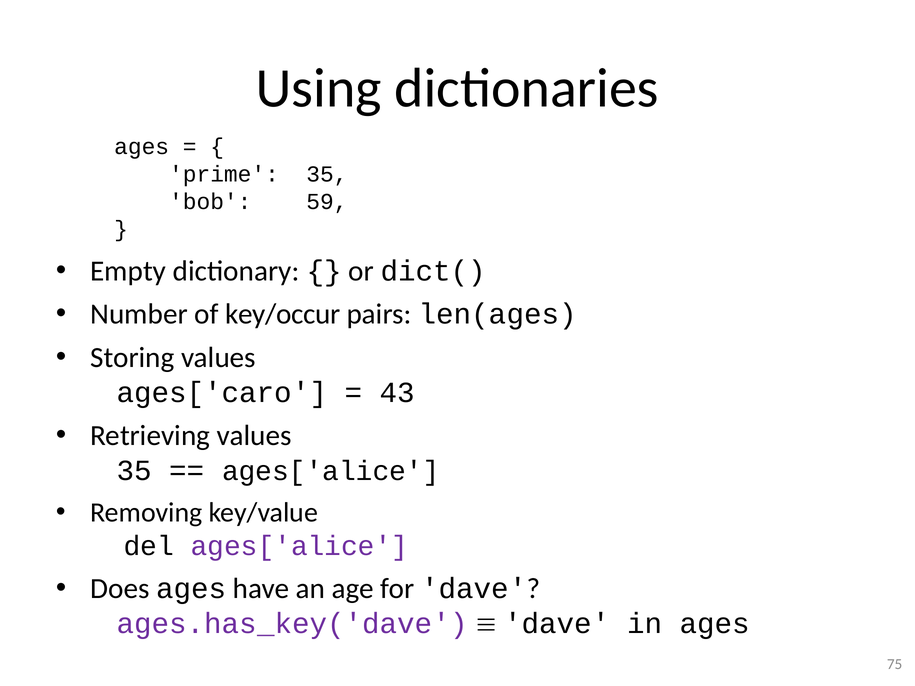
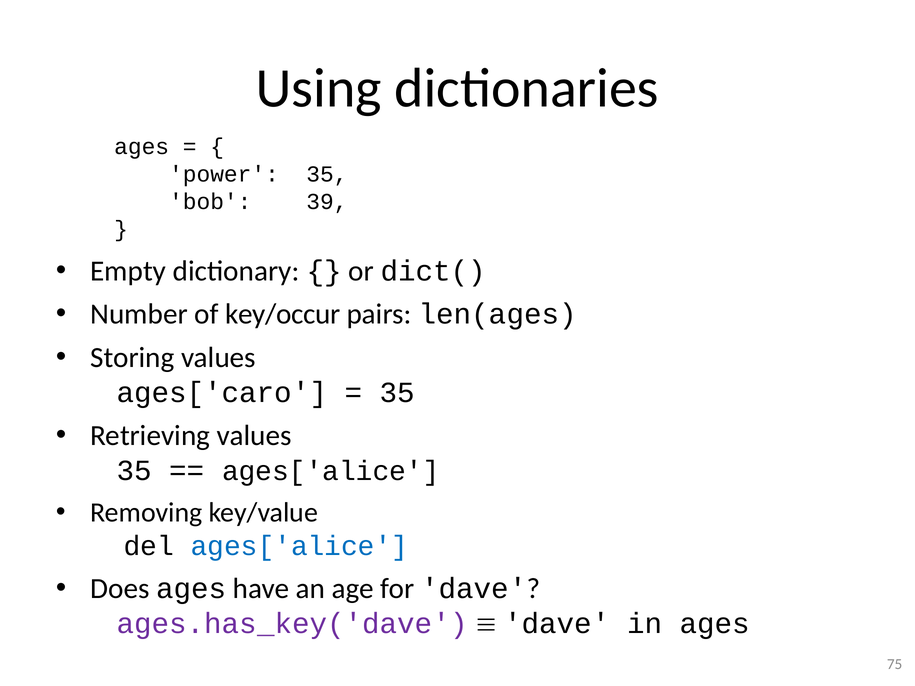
prime: prime -> power
59: 59 -> 39
43 at (397, 393): 43 -> 35
ages['alice at (299, 546) colour: purple -> blue
